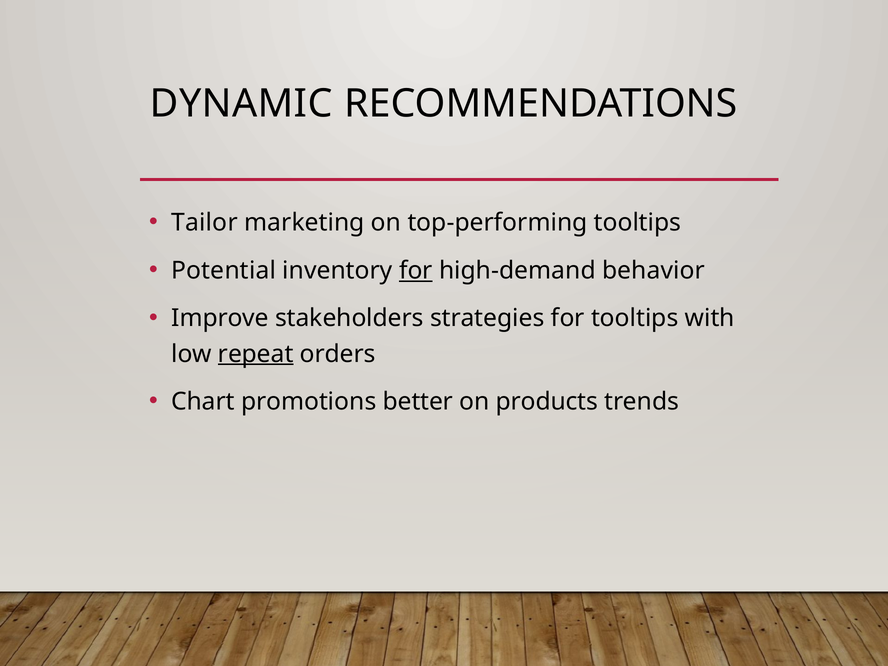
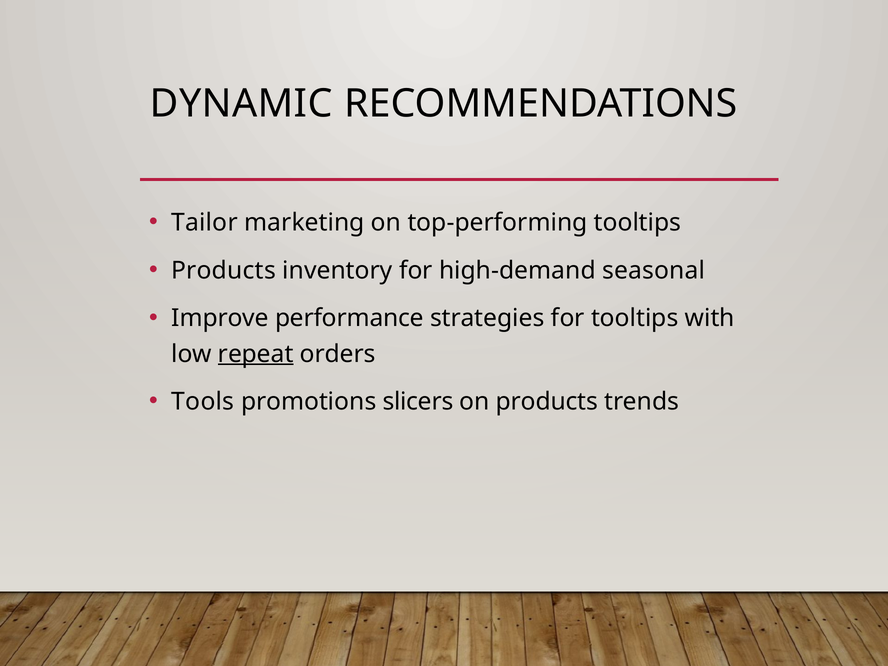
Potential at (224, 270): Potential -> Products
for at (416, 270) underline: present -> none
behavior: behavior -> seasonal
stakeholders: stakeholders -> performance
Chart: Chart -> Tools
better: better -> slicers
